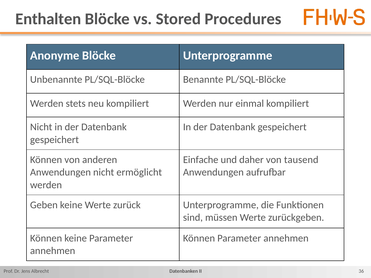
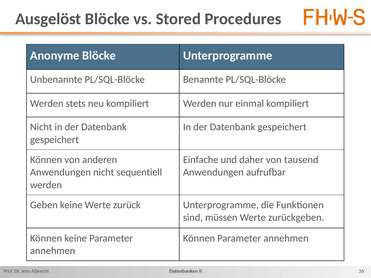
Enthalten: Enthalten -> Ausgelöst
ermöglicht: ermöglicht -> sequentiell
